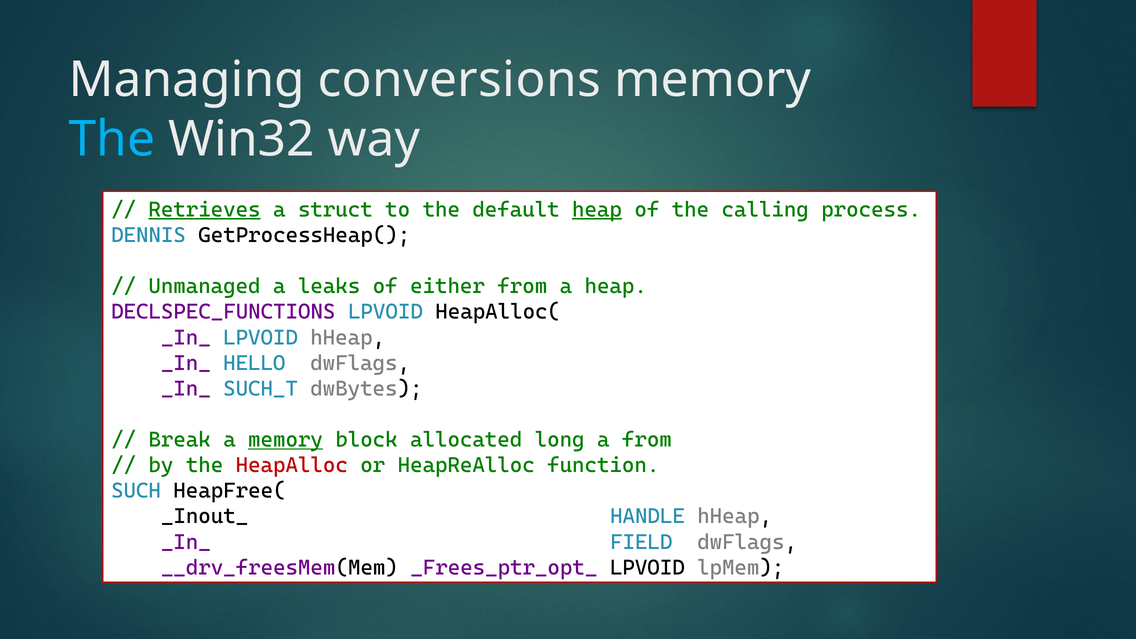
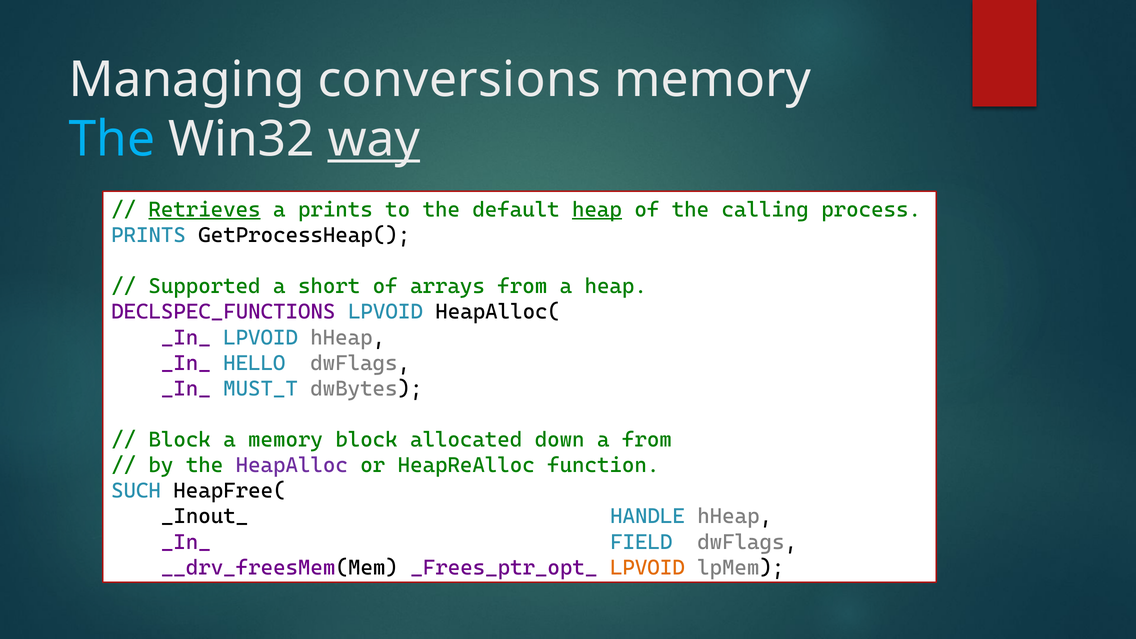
way underline: none -> present
a struct: struct -> prints
DENNIS at (149, 235): DENNIS -> PRINTS
Unmanaged: Unmanaged -> Supported
leaks: leaks -> short
either: either -> arrays
SUCH_T: SUCH_T -> MUST_T
Break at (180, 440): Break -> Block
memory at (286, 440) underline: present -> none
long: long -> down
HeapAlloc colour: red -> purple
LPVOID at (647, 568) colour: black -> orange
